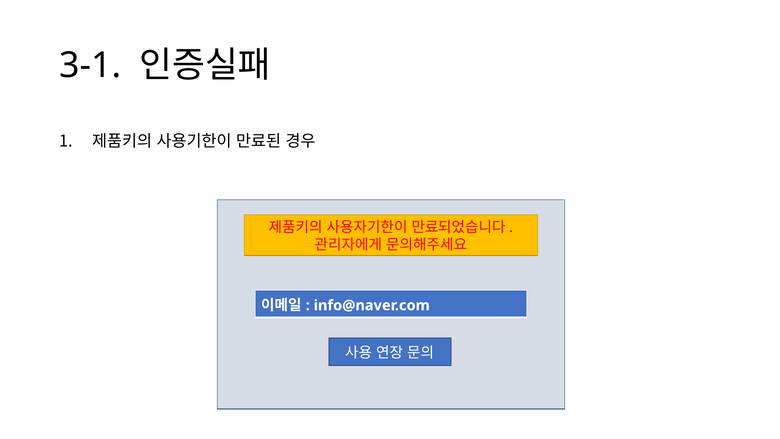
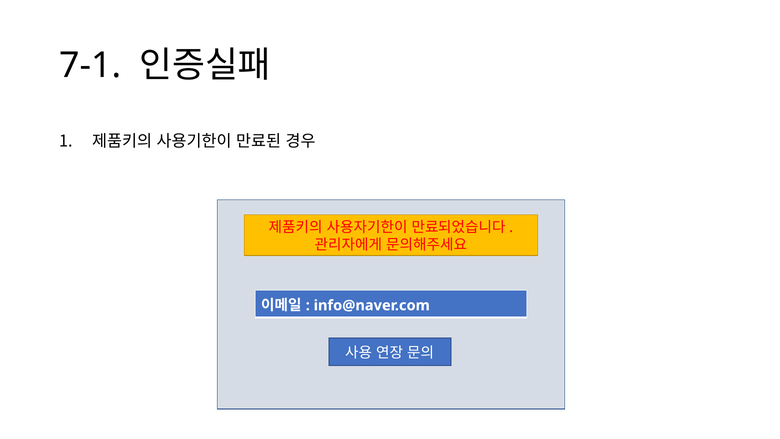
3-1: 3-1 -> 7-1
